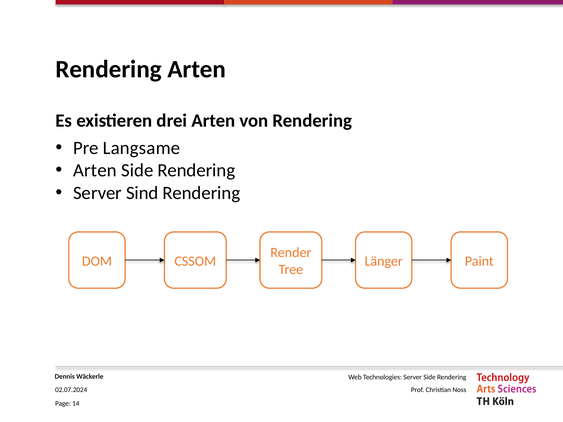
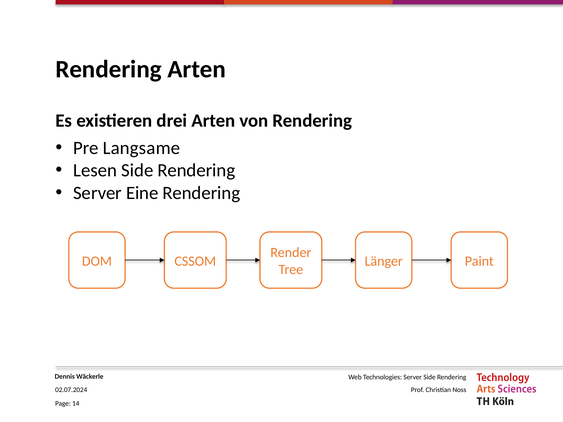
Arten at (95, 171): Arten -> Lesen
Sind: Sind -> Eine
